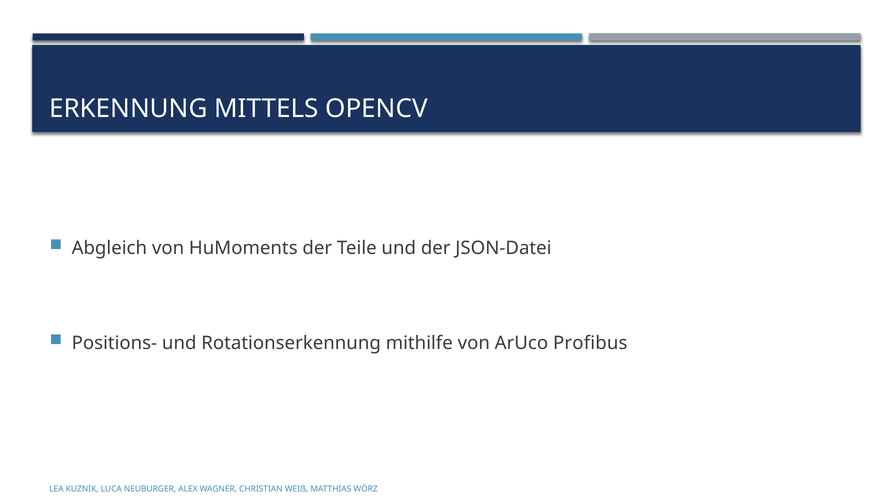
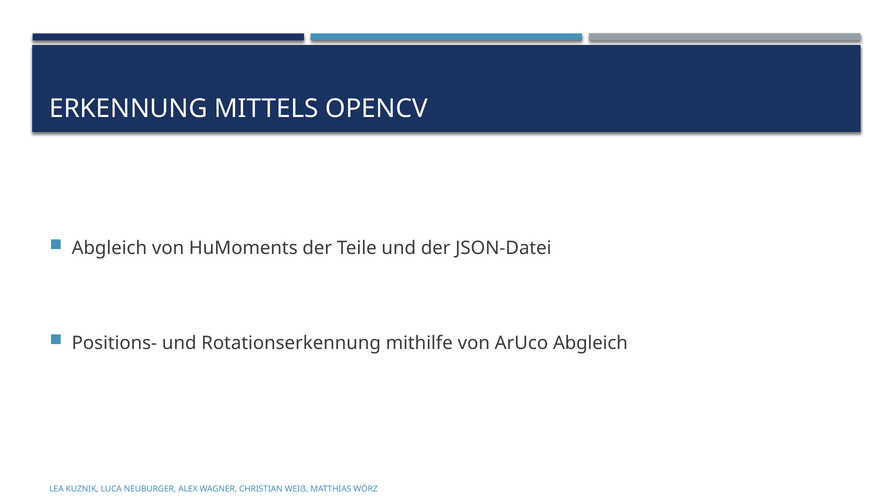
ArUco Profibus: Profibus -> Abgleich
